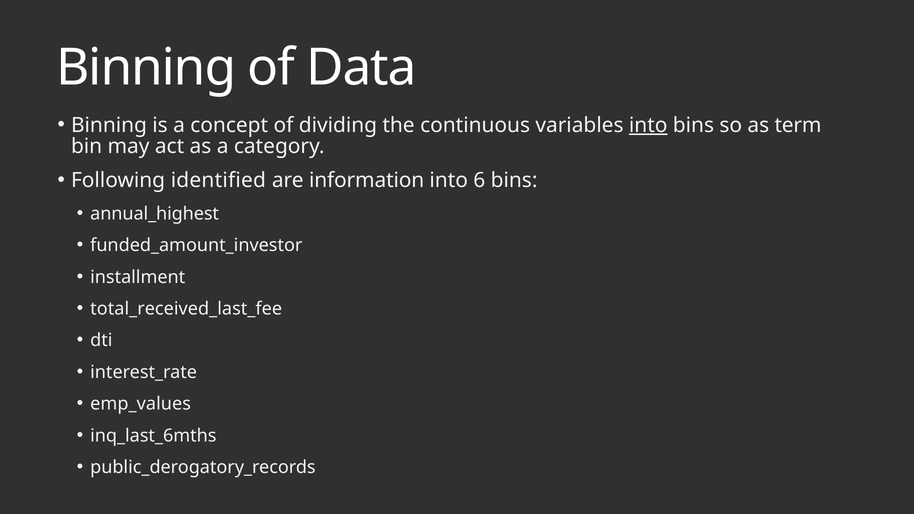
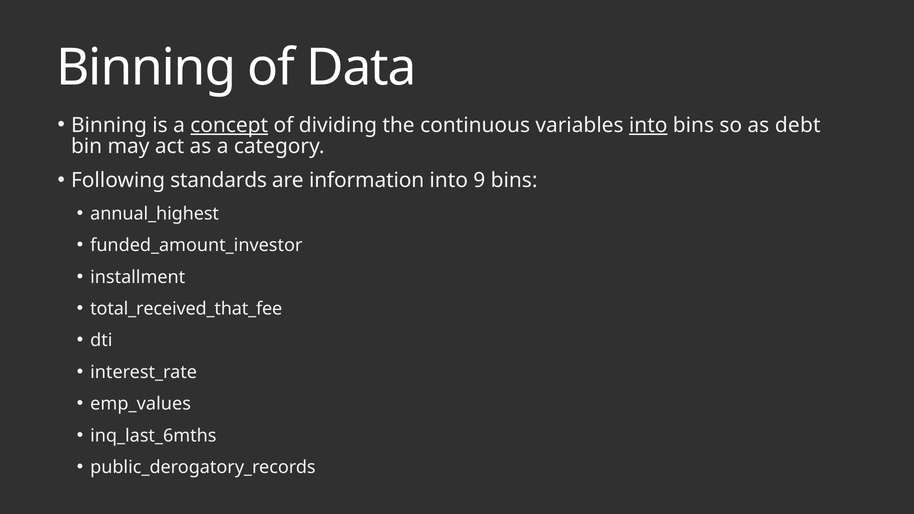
concept underline: none -> present
term: term -> debt
identified: identified -> standards
6: 6 -> 9
total_received_last_fee: total_received_last_fee -> total_received_that_fee
